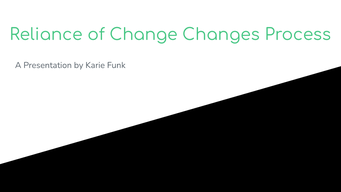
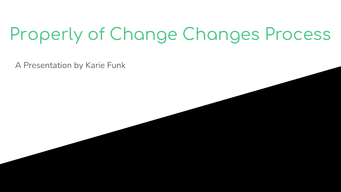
Reliance: Reliance -> Properly
